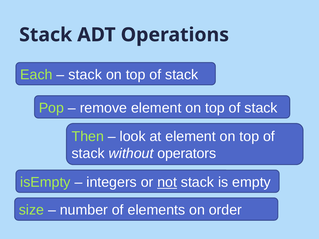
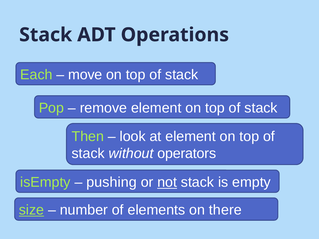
stack at (85, 75): stack -> move
integers: integers -> pushing
size underline: none -> present
order: order -> there
